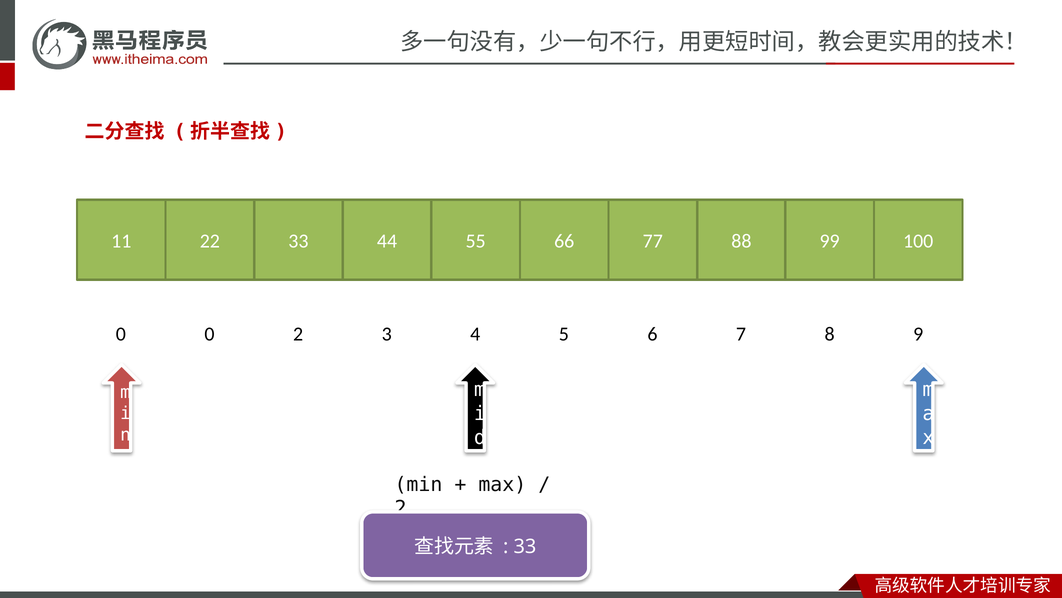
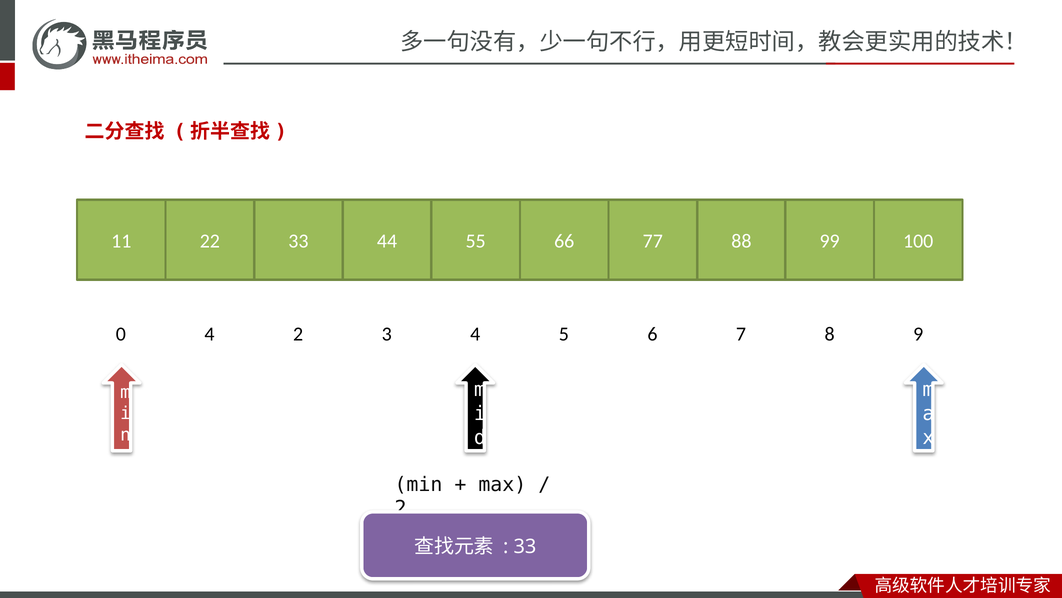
0 0: 0 -> 4
